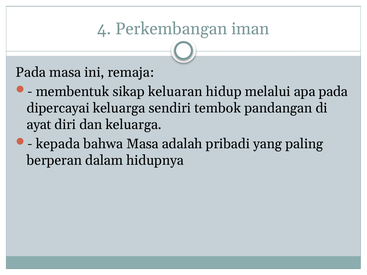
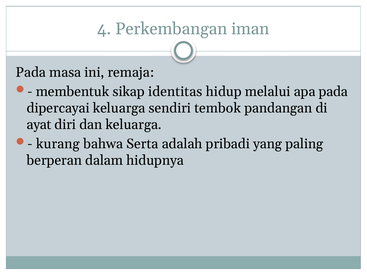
keluaran: keluaran -> identitas
kepada: kepada -> kurang
bahwa Masa: Masa -> Serta
